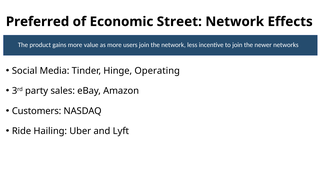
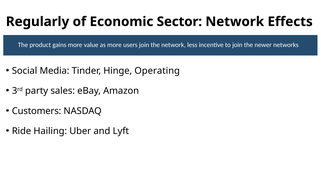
Preferred: Preferred -> Regularly
Street: Street -> Sector
